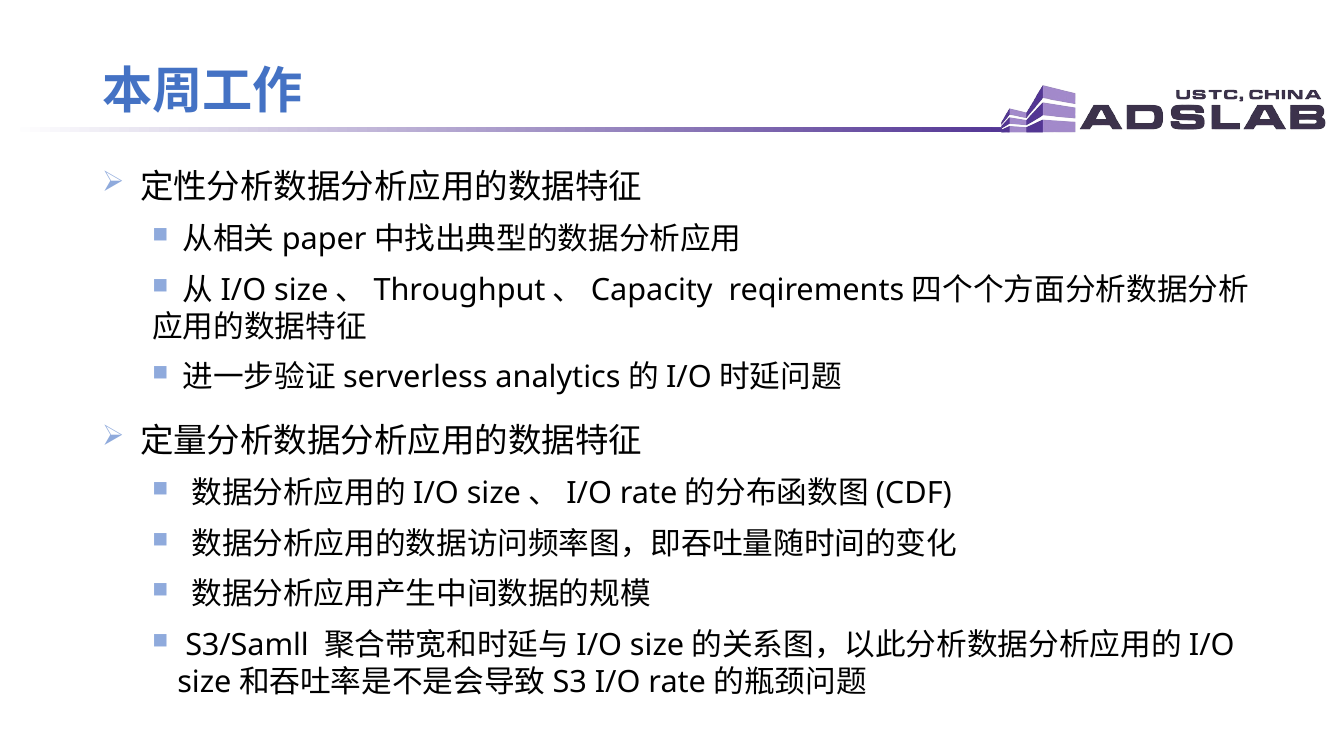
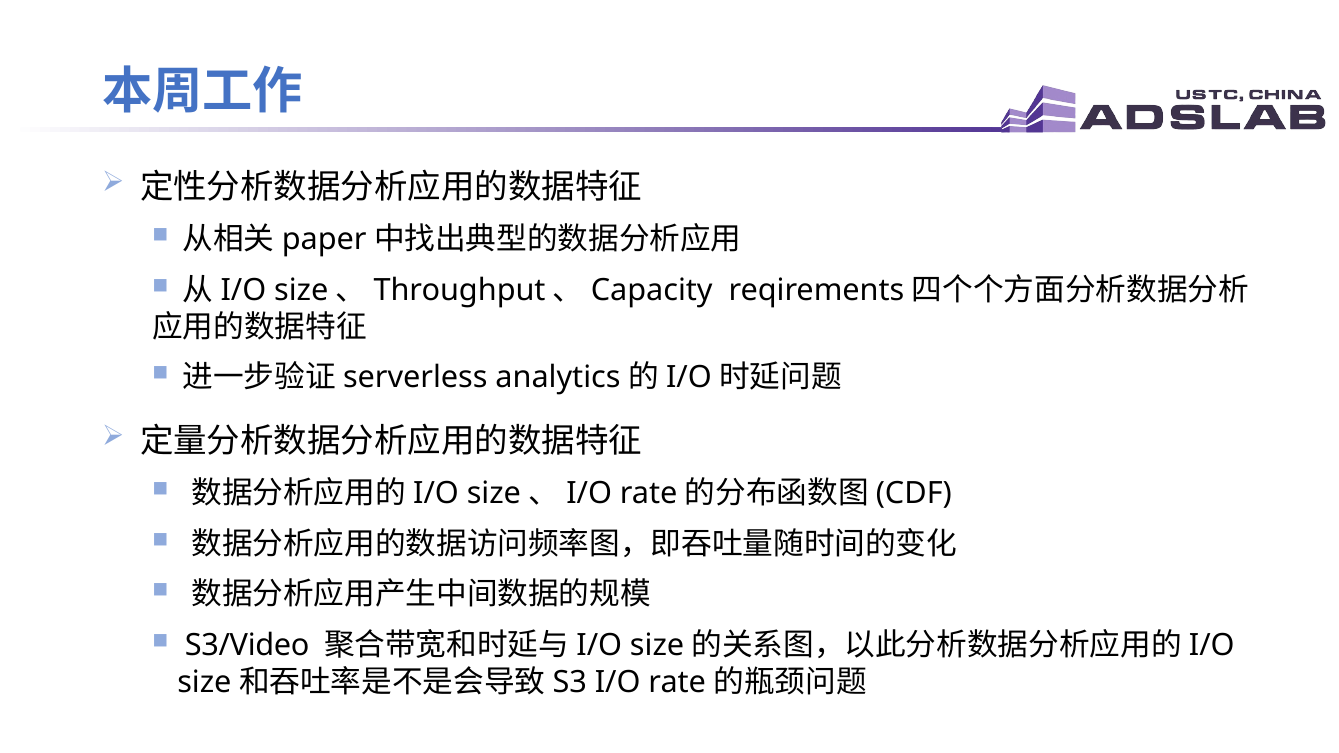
S3/Samll: S3/Samll -> S3/Video
